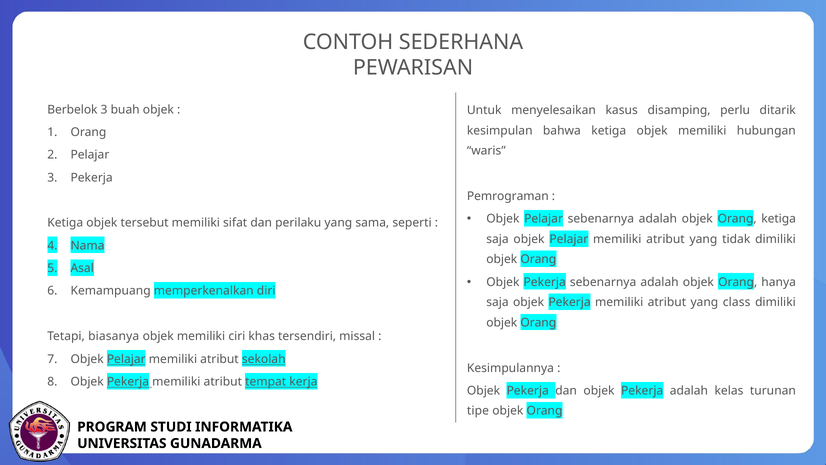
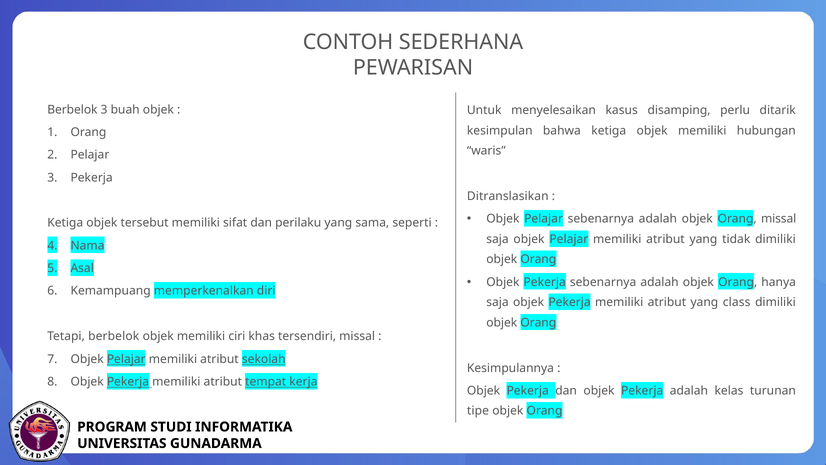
Pemrograman: Pemrograman -> Ditranslasikan
Orang ketiga: ketiga -> missal
Tetapi biasanya: biasanya -> berbelok
